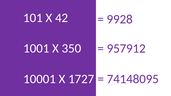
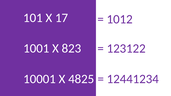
42: 42 -> 17
9928: 9928 -> 1012
350: 350 -> 823
957912: 957912 -> 123122
1727: 1727 -> 4825
74148095: 74148095 -> 12441234
